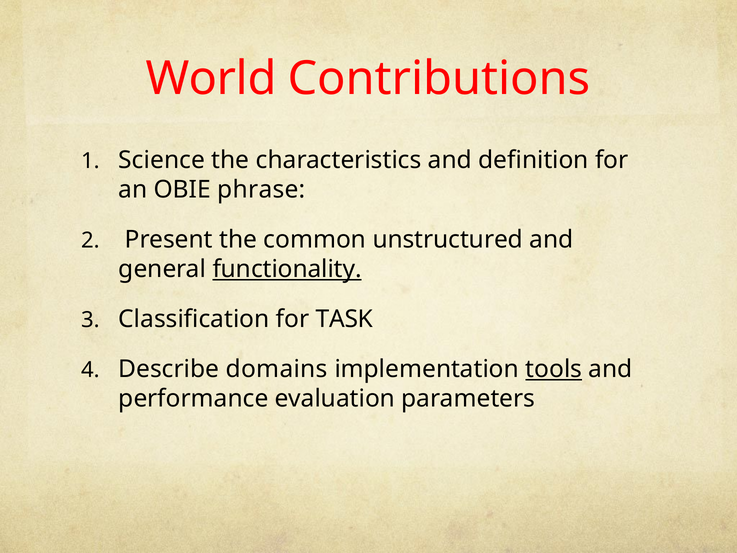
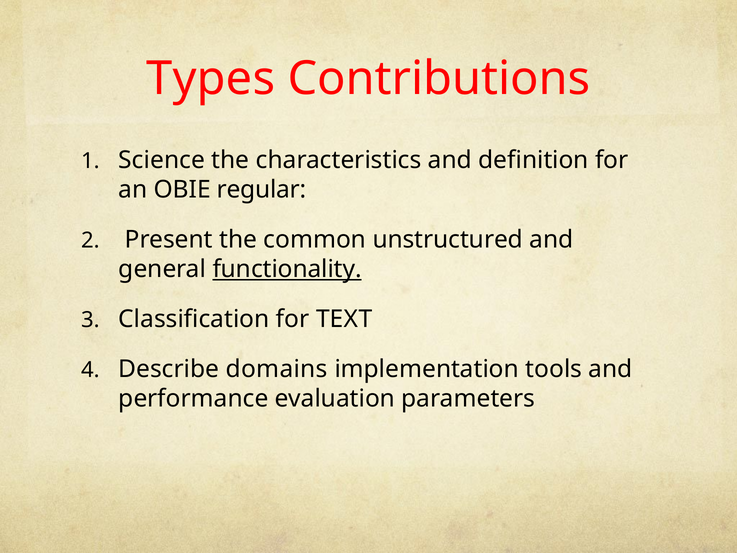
World: World -> Types
phrase: phrase -> regular
TASK: TASK -> TEXT
tools underline: present -> none
